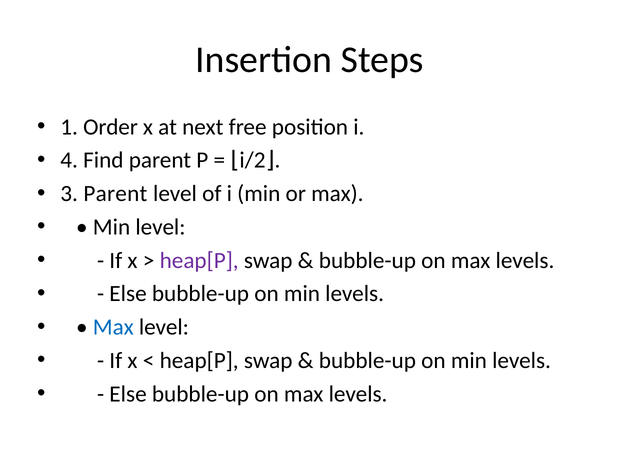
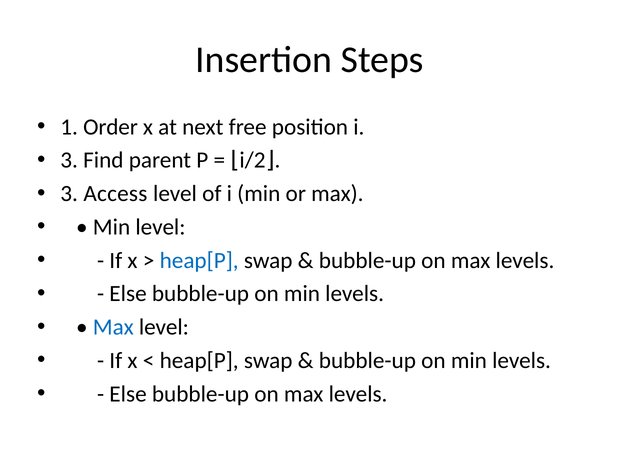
4 at (69, 160): 4 -> 3
3 Parent: Parent -> Access
heap[P at (199, 261) colour: purple -> blue
